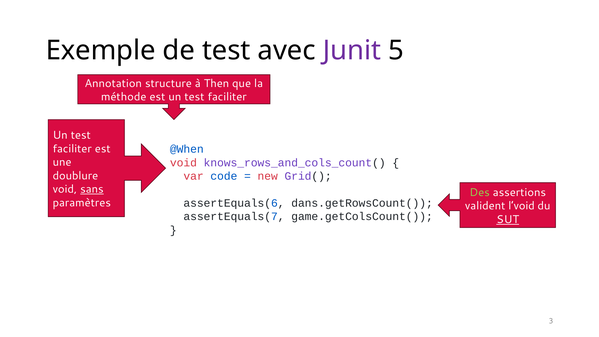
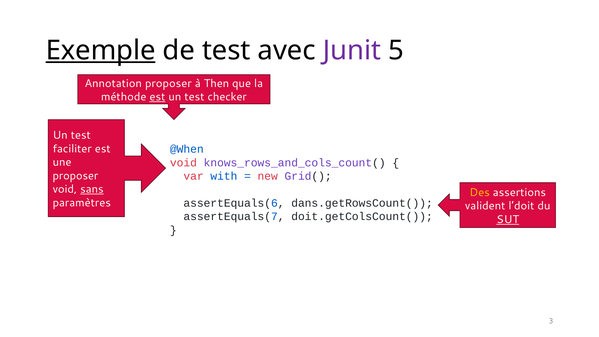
Exemple underline: none -> present
Annotation structure: structure -> proposer
est at (157, 97) underline: none -> present
faciliter at (227, 97): faciliter -> checker
doublure at (75, 176): doublure -> proposer
code: code -> with
Des colour: light green -> yellow
l’void: l’void -> l’doit
game.getColsCount(: game.getColsCount( -> doit.getColsCount(
